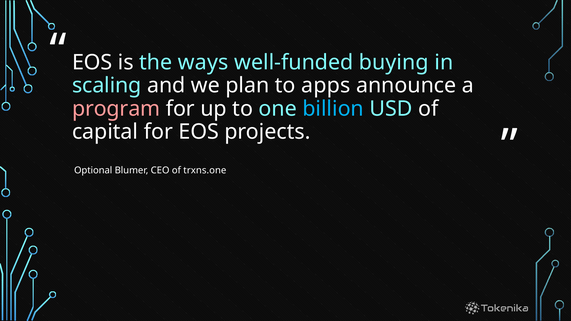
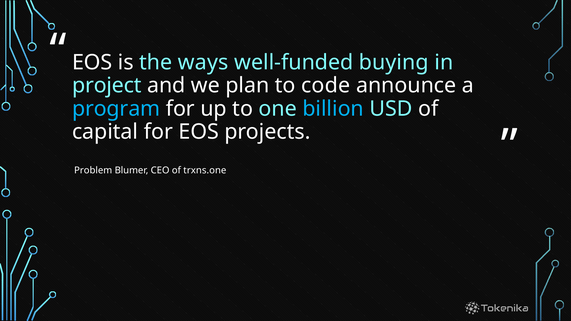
scaling: scaling -> project
apps: apps -> code
program colour: pink -> light blue
Optional: Optional -> Problem
